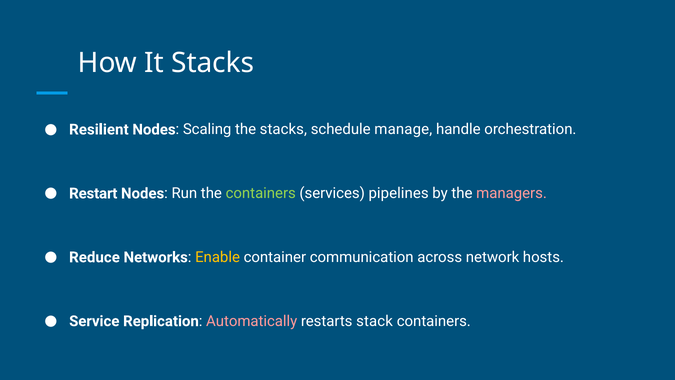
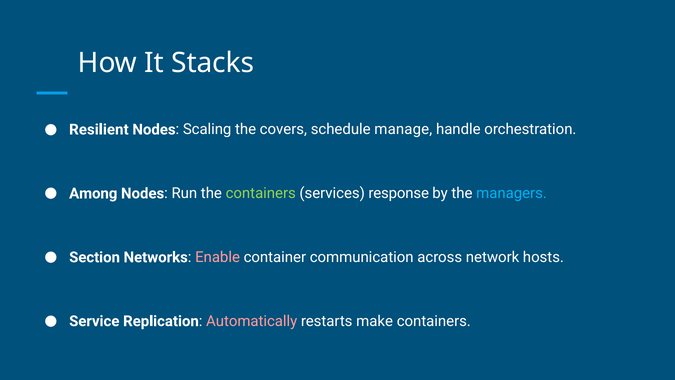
the stacks: stacks -> covers
Restart: Restart -> Among
pipelines: pipelines -> response
managers colour: pink -> light blue
Reduce: Reduce -> Section
Enable colour: yellow -> pink
stack: stack -> make
